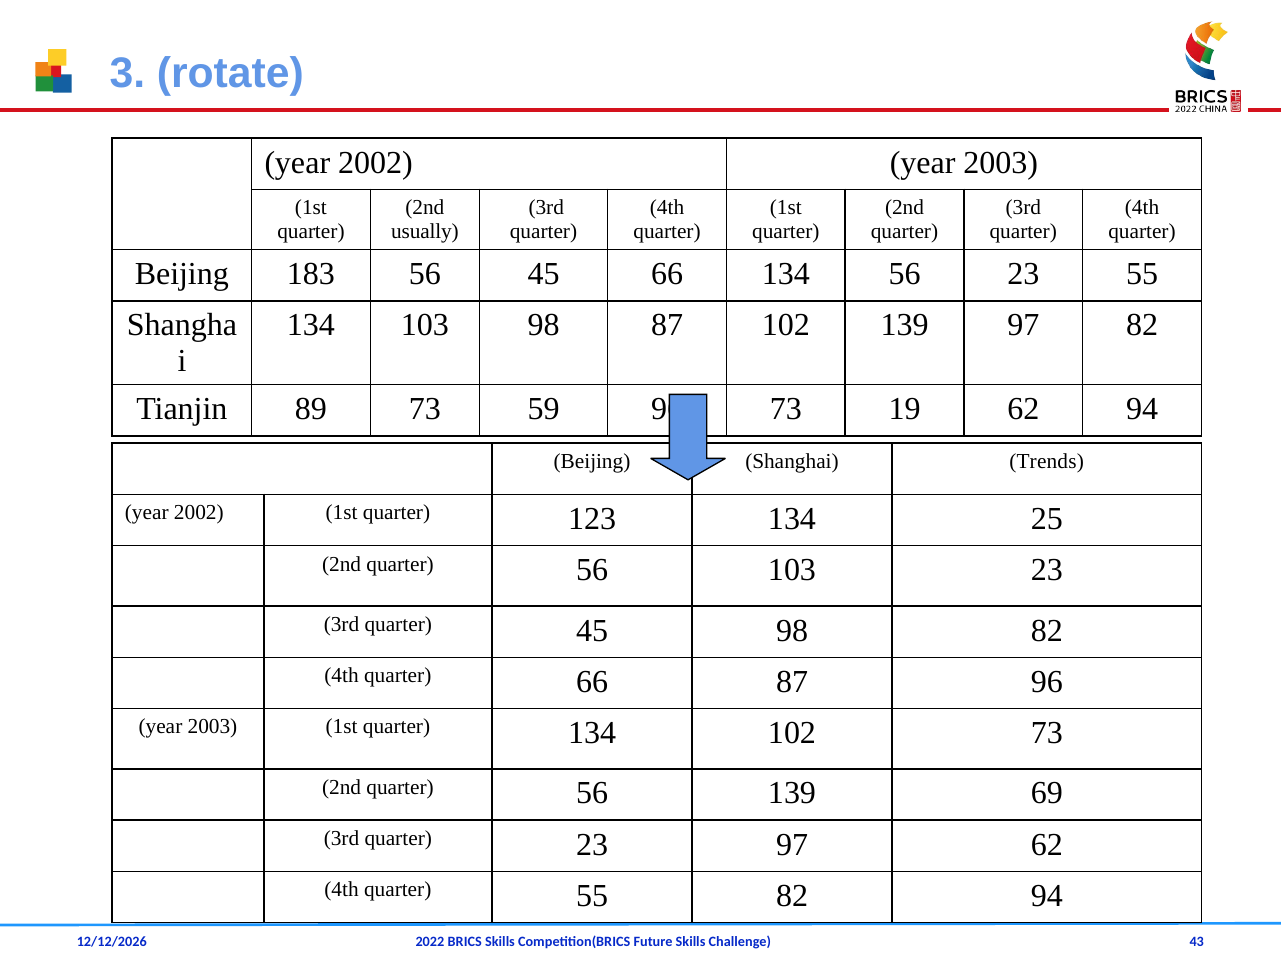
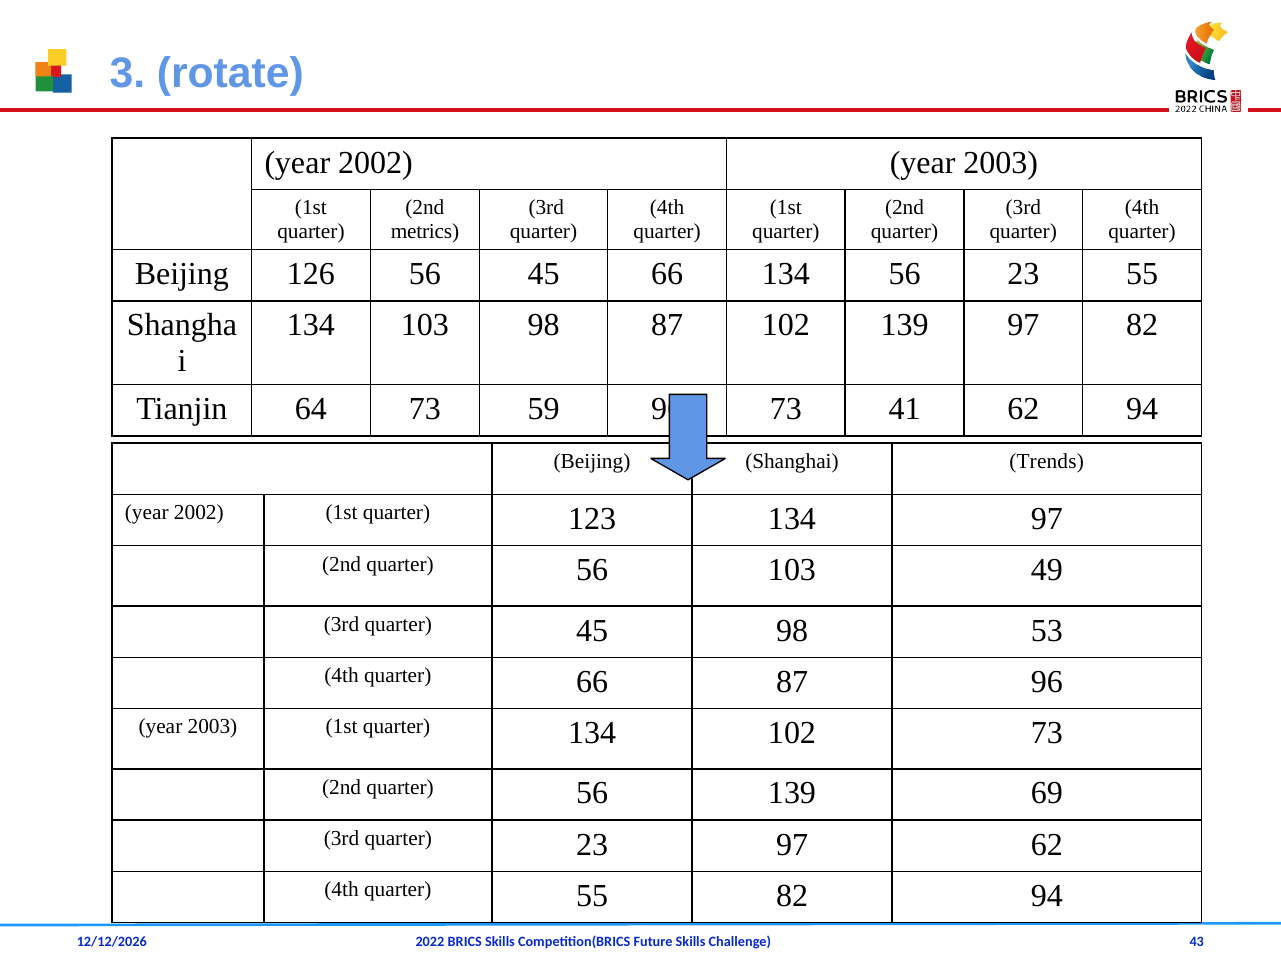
usually: usually -> metrics
183: 183 -> 126
89: 89 -> 64
19: 19 -> 41
134 25: 25 -> 97
103 23: 23 -> 49
98 82: 82 -> 53
